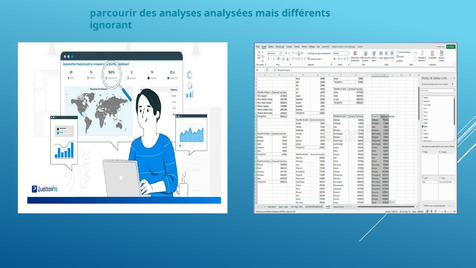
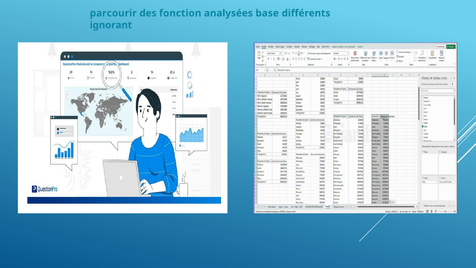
analyses: analyses -> fonction
mais: mais -> base
